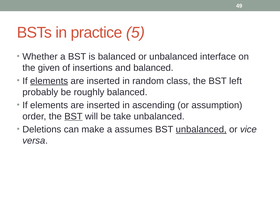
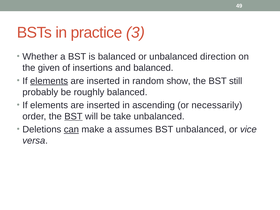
5: 5 -> 3
interface: interface -> direction
class: class -> show
left: left -> still
assumption: assumption -> necessarily
can underline: none -> present
unbalanced at (201, 129) underline: present -> none
